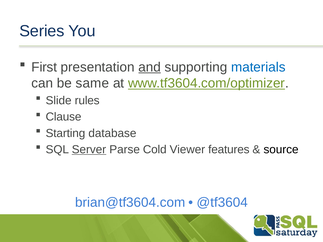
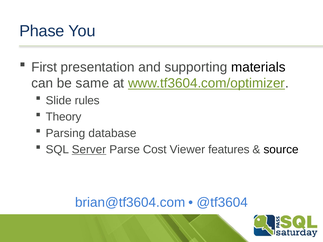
Series: Series -> Phase
and underline: present -> none
materials colour: blue -> black
Clause: Clause -> Theory
Starting: Starting -> Parsing
Cold: Cold -> Cost
